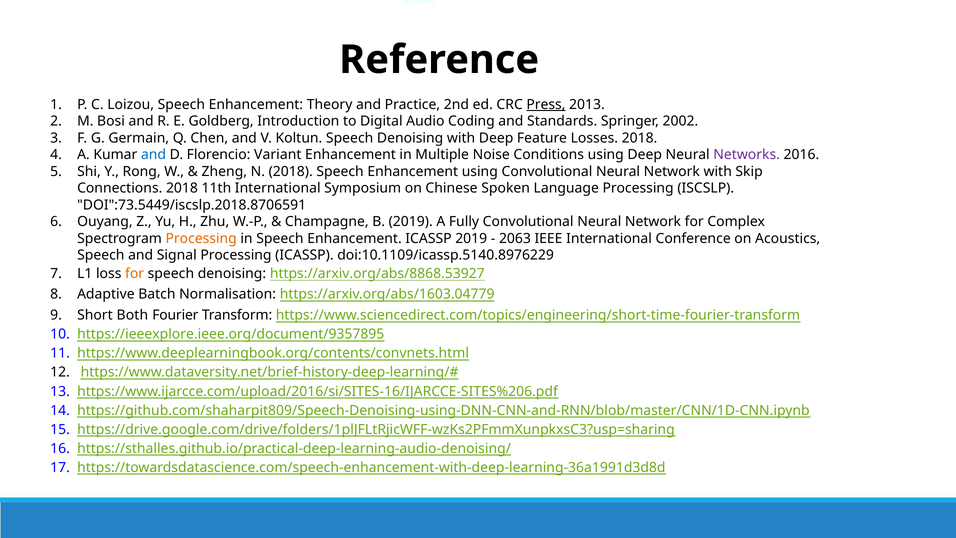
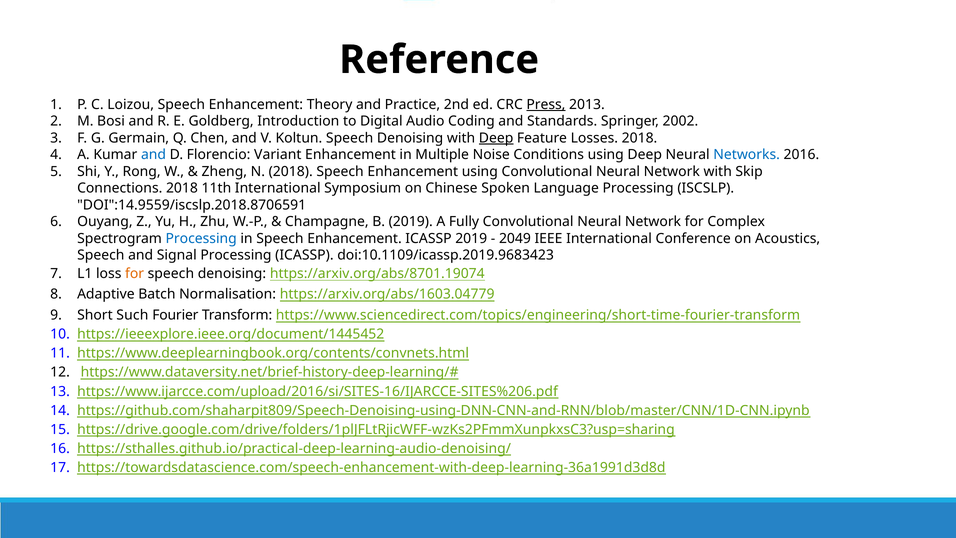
Deep at (496, 138) underline: none -> present
Networks colour: purple -> blue
DOI":73.5449/iscslp.2018.8706591: DOI":73.5449/iscslp.2018.8706591 -> DOI":14.9559/iscslp.2018.8706591
Processing at (201, 238) colour: orange -> blue
2063: 2063 -> 2049
doi:10.1109/icassp.5140.8976229: doi:10.1109/icassp.5140.8976229 -> doi:10.1109/icassp.2019.9683423
https://arxiv.org/abs/8868.53927: https://arxiv.org/abs/8868.53927 -> https://arxiv.org/abs/8701.19074
Both: Both -> Such
https://ieeexplore.ieee.org/document/9357895: https://ieeexplore.ieee.org/document/9357895 -> https://ieeexplore.ieee.org/document/1445452
